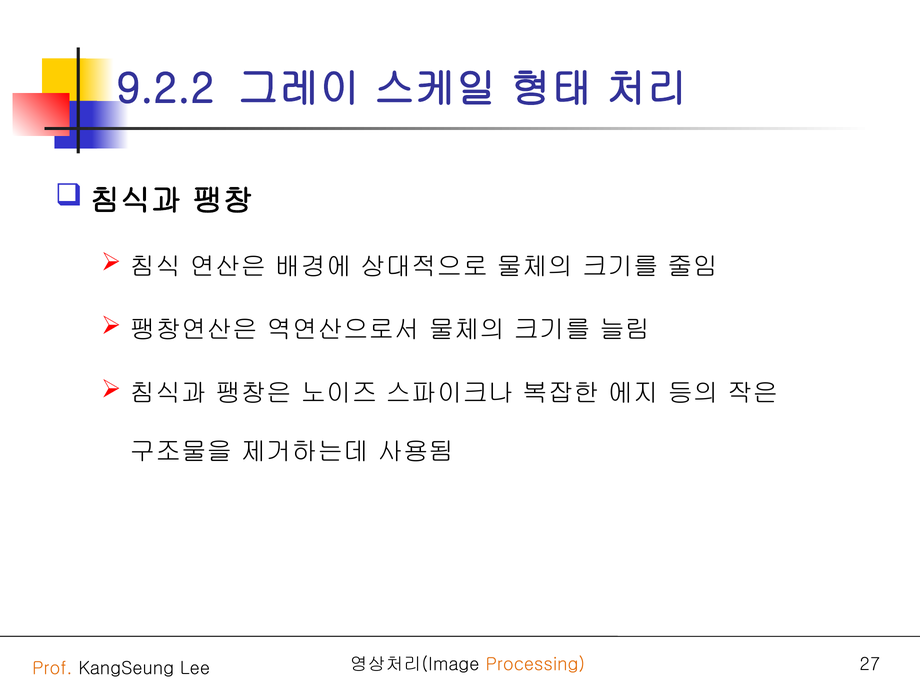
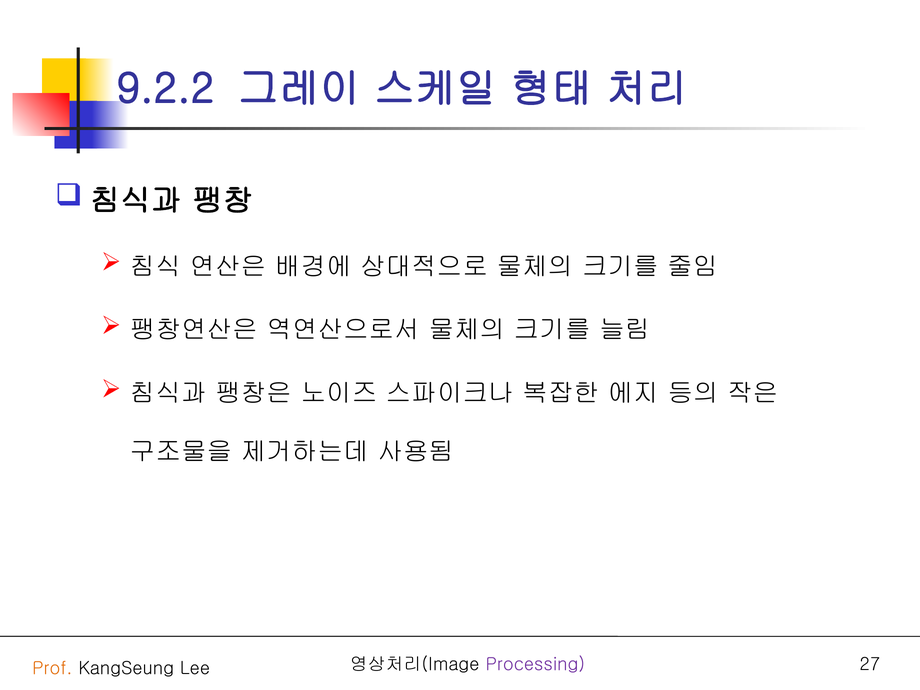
Processing colour: orange -> purple
